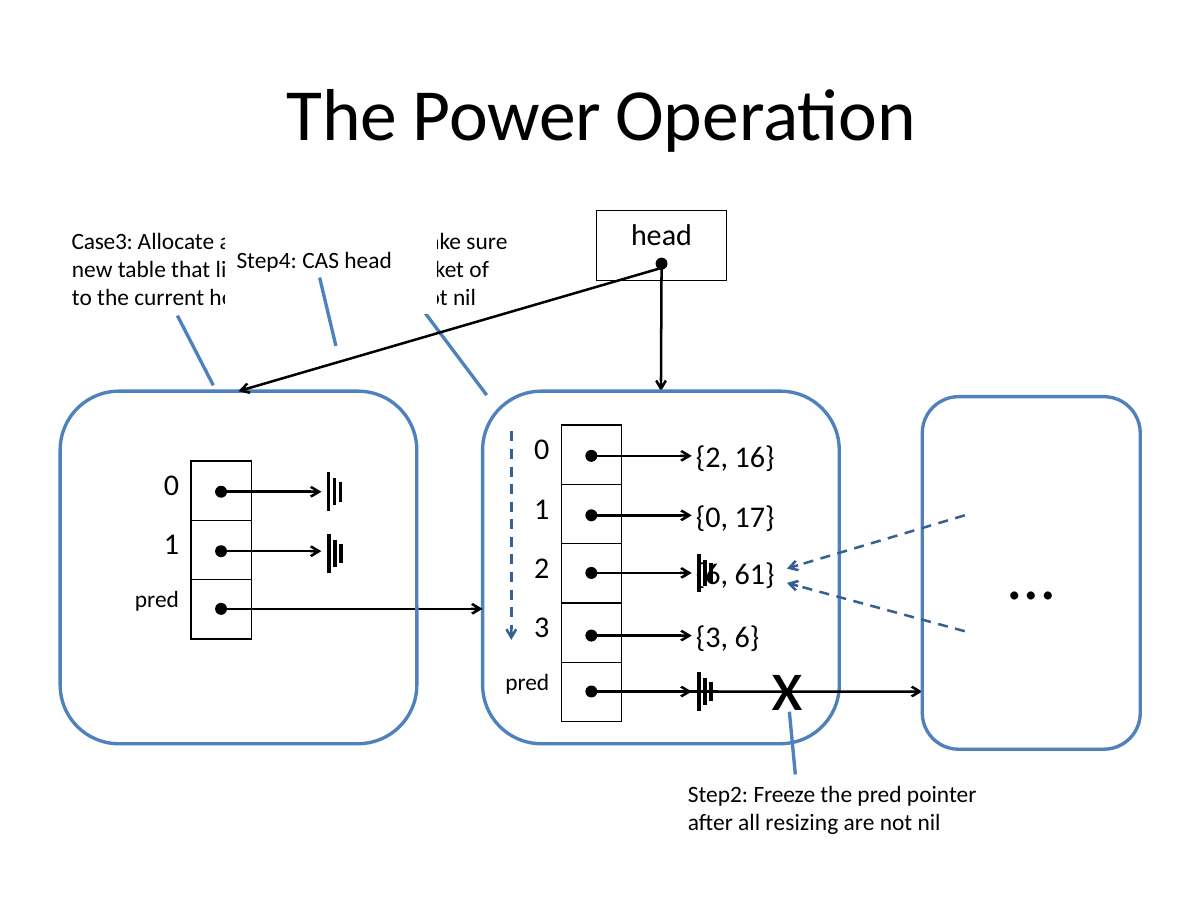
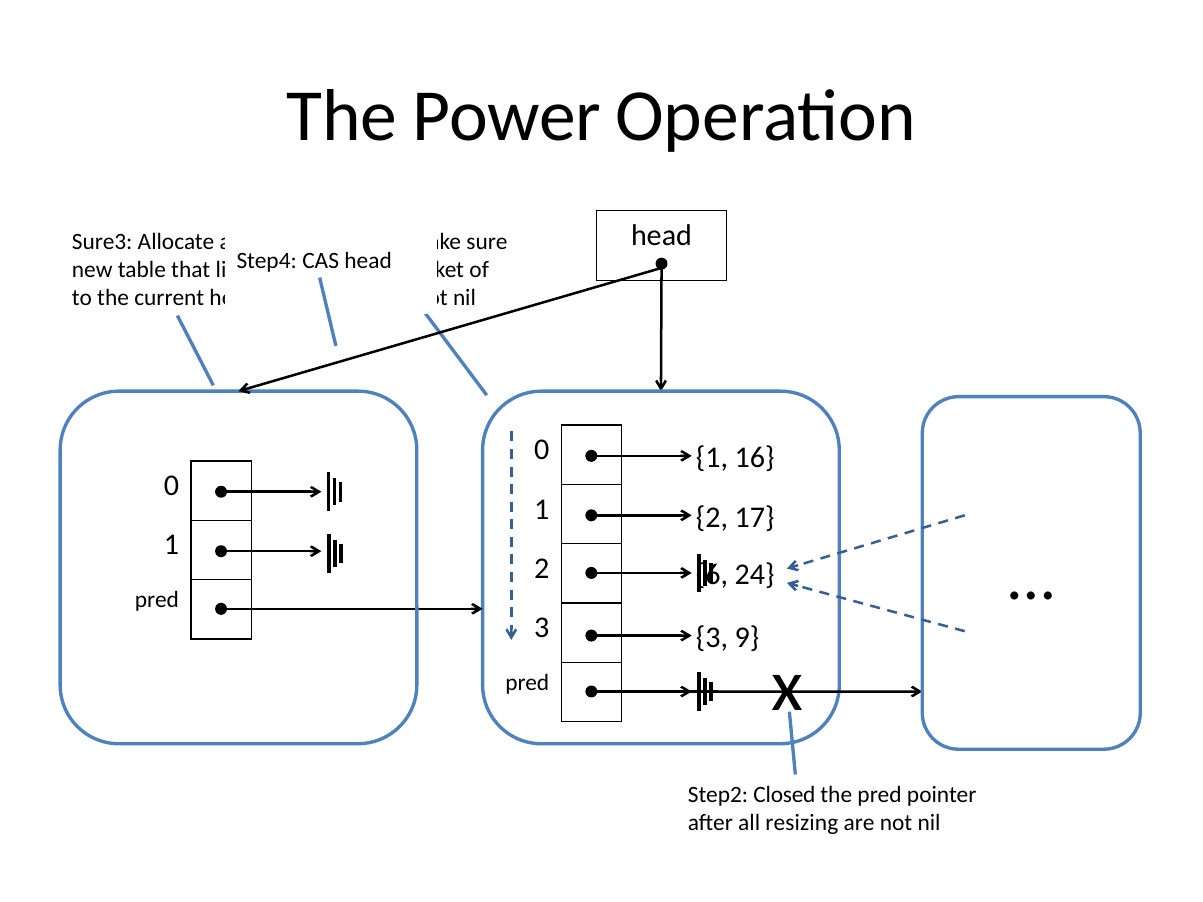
Case3: Case3 -> Sure3
2 at (712, 458): 2 -> 1
0 at (712, 517): 0 -> 2
61: 61 -> 24
3 6: 6 -> 9
Freeze: Freeze -> Closed
